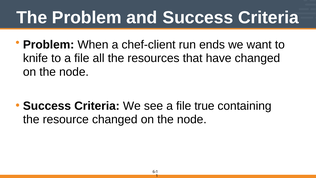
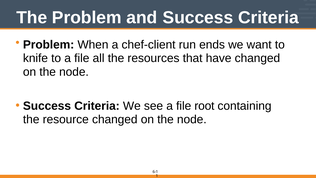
true: true -> root
